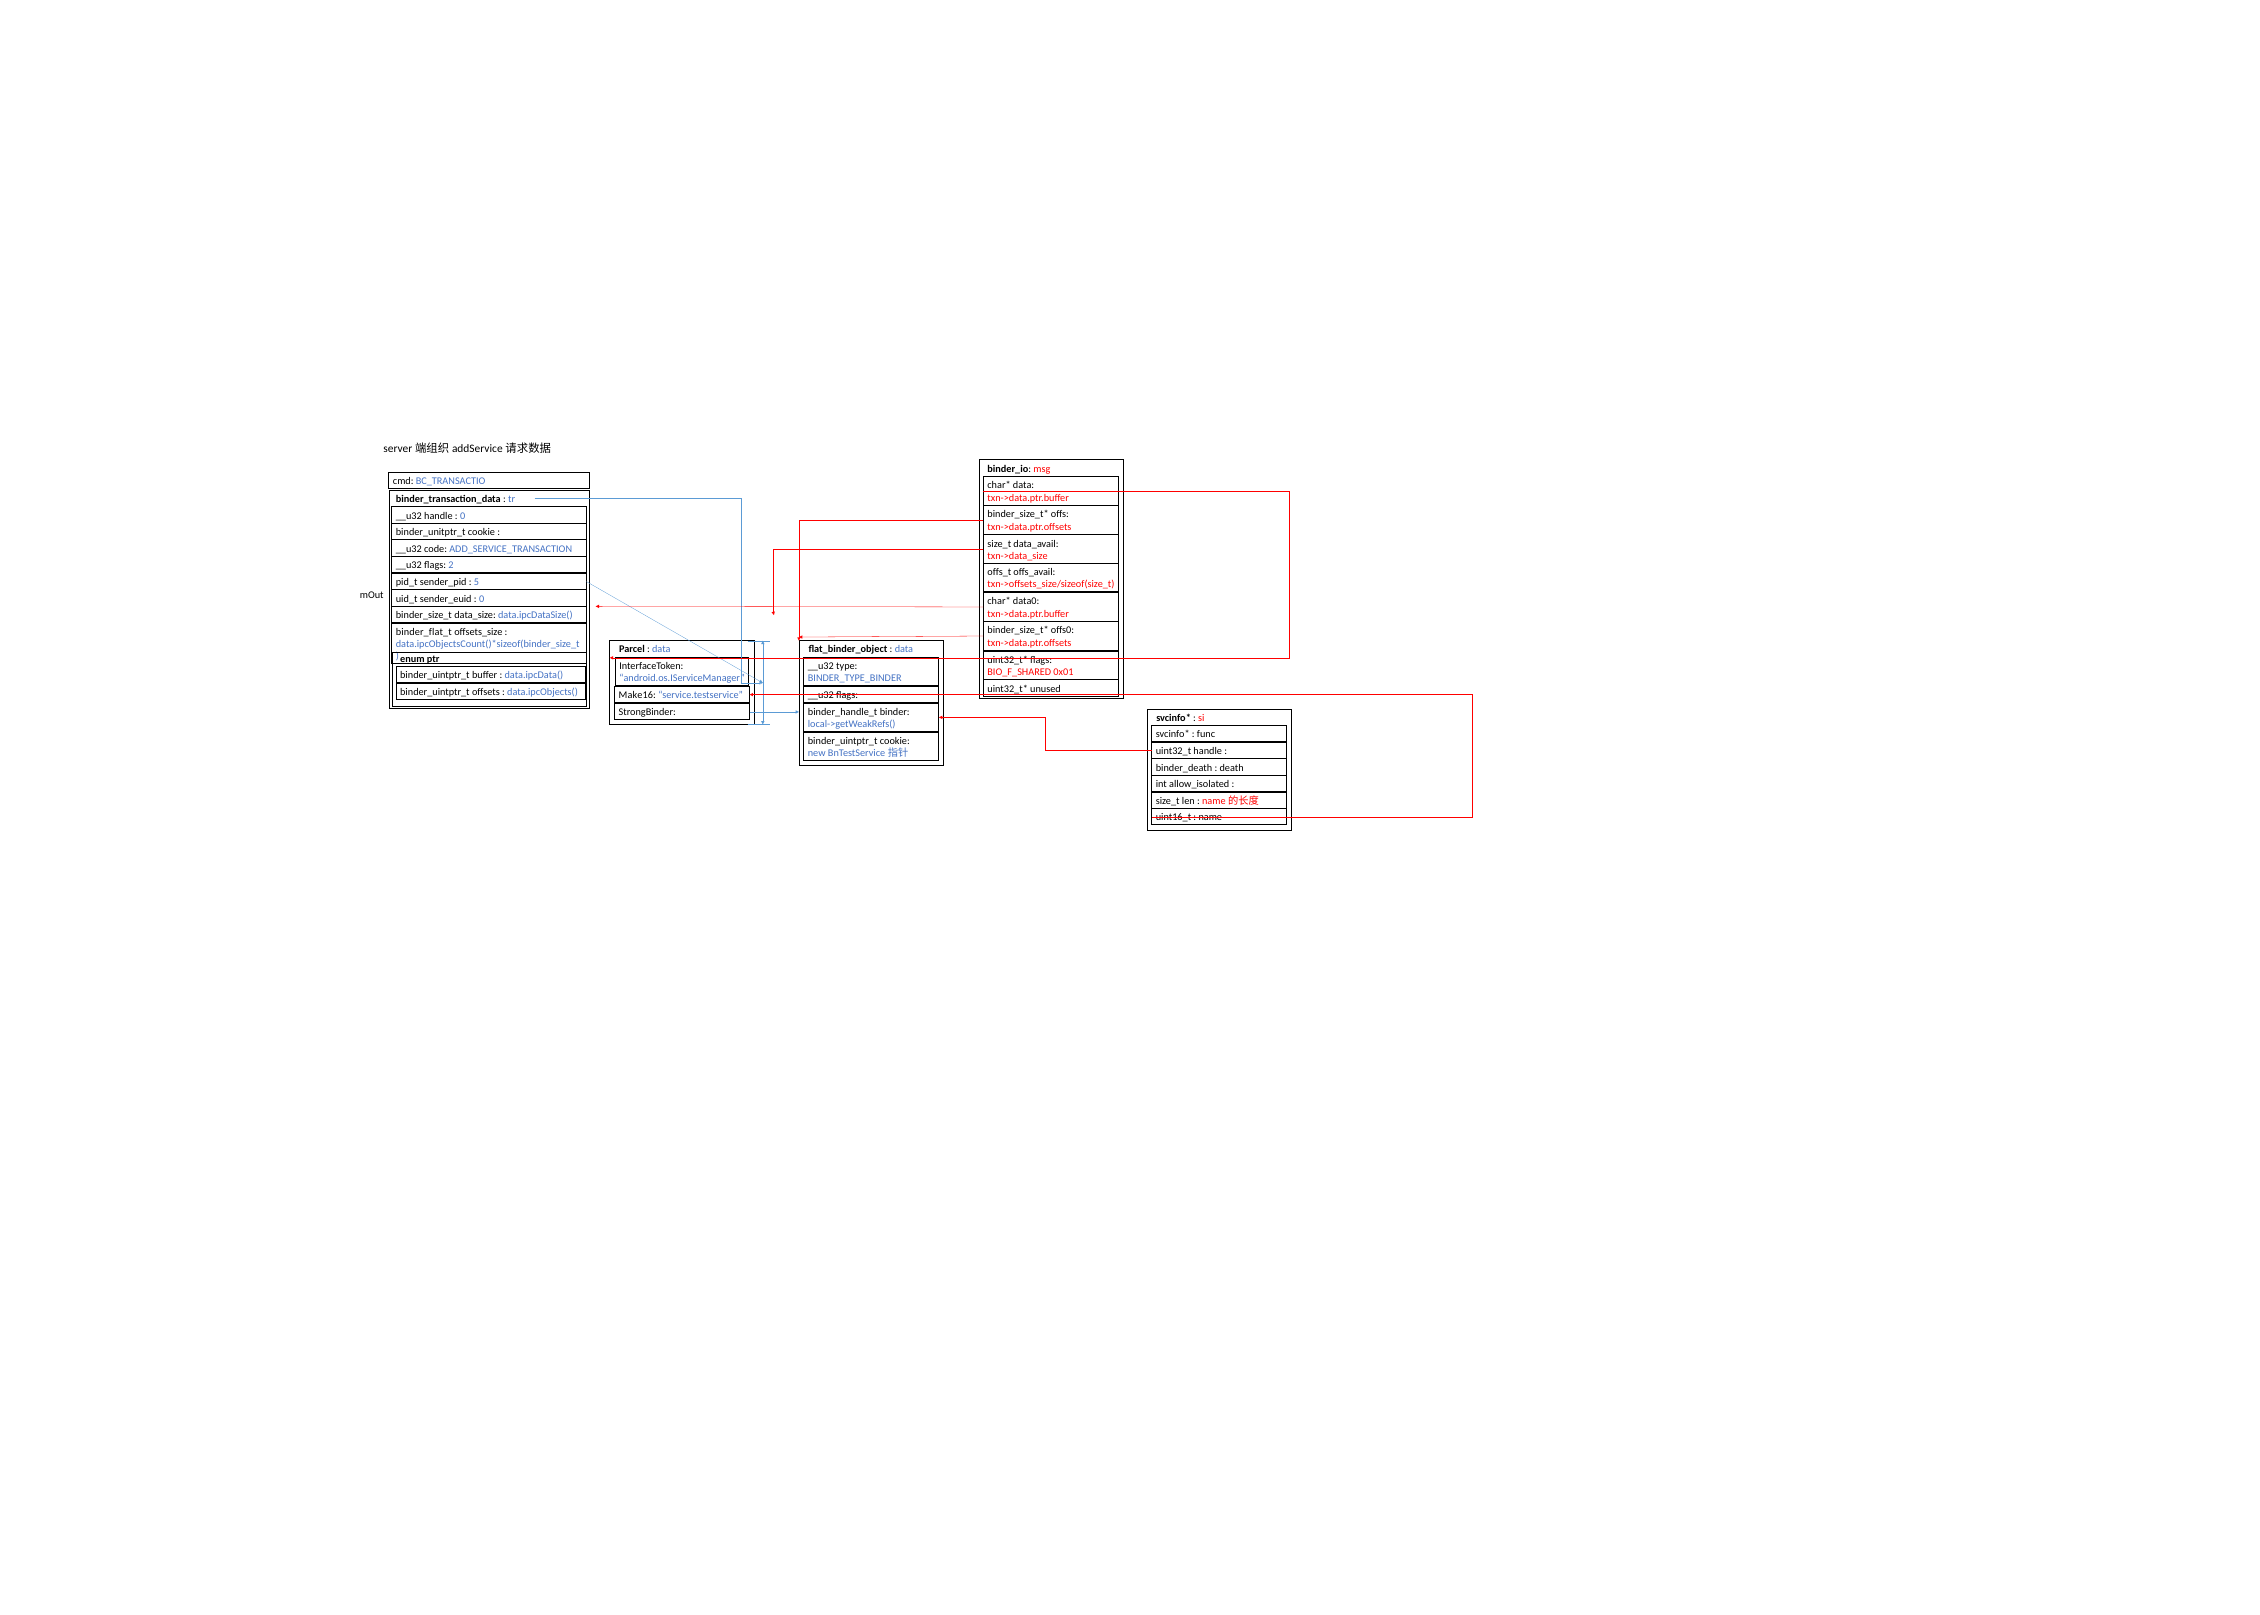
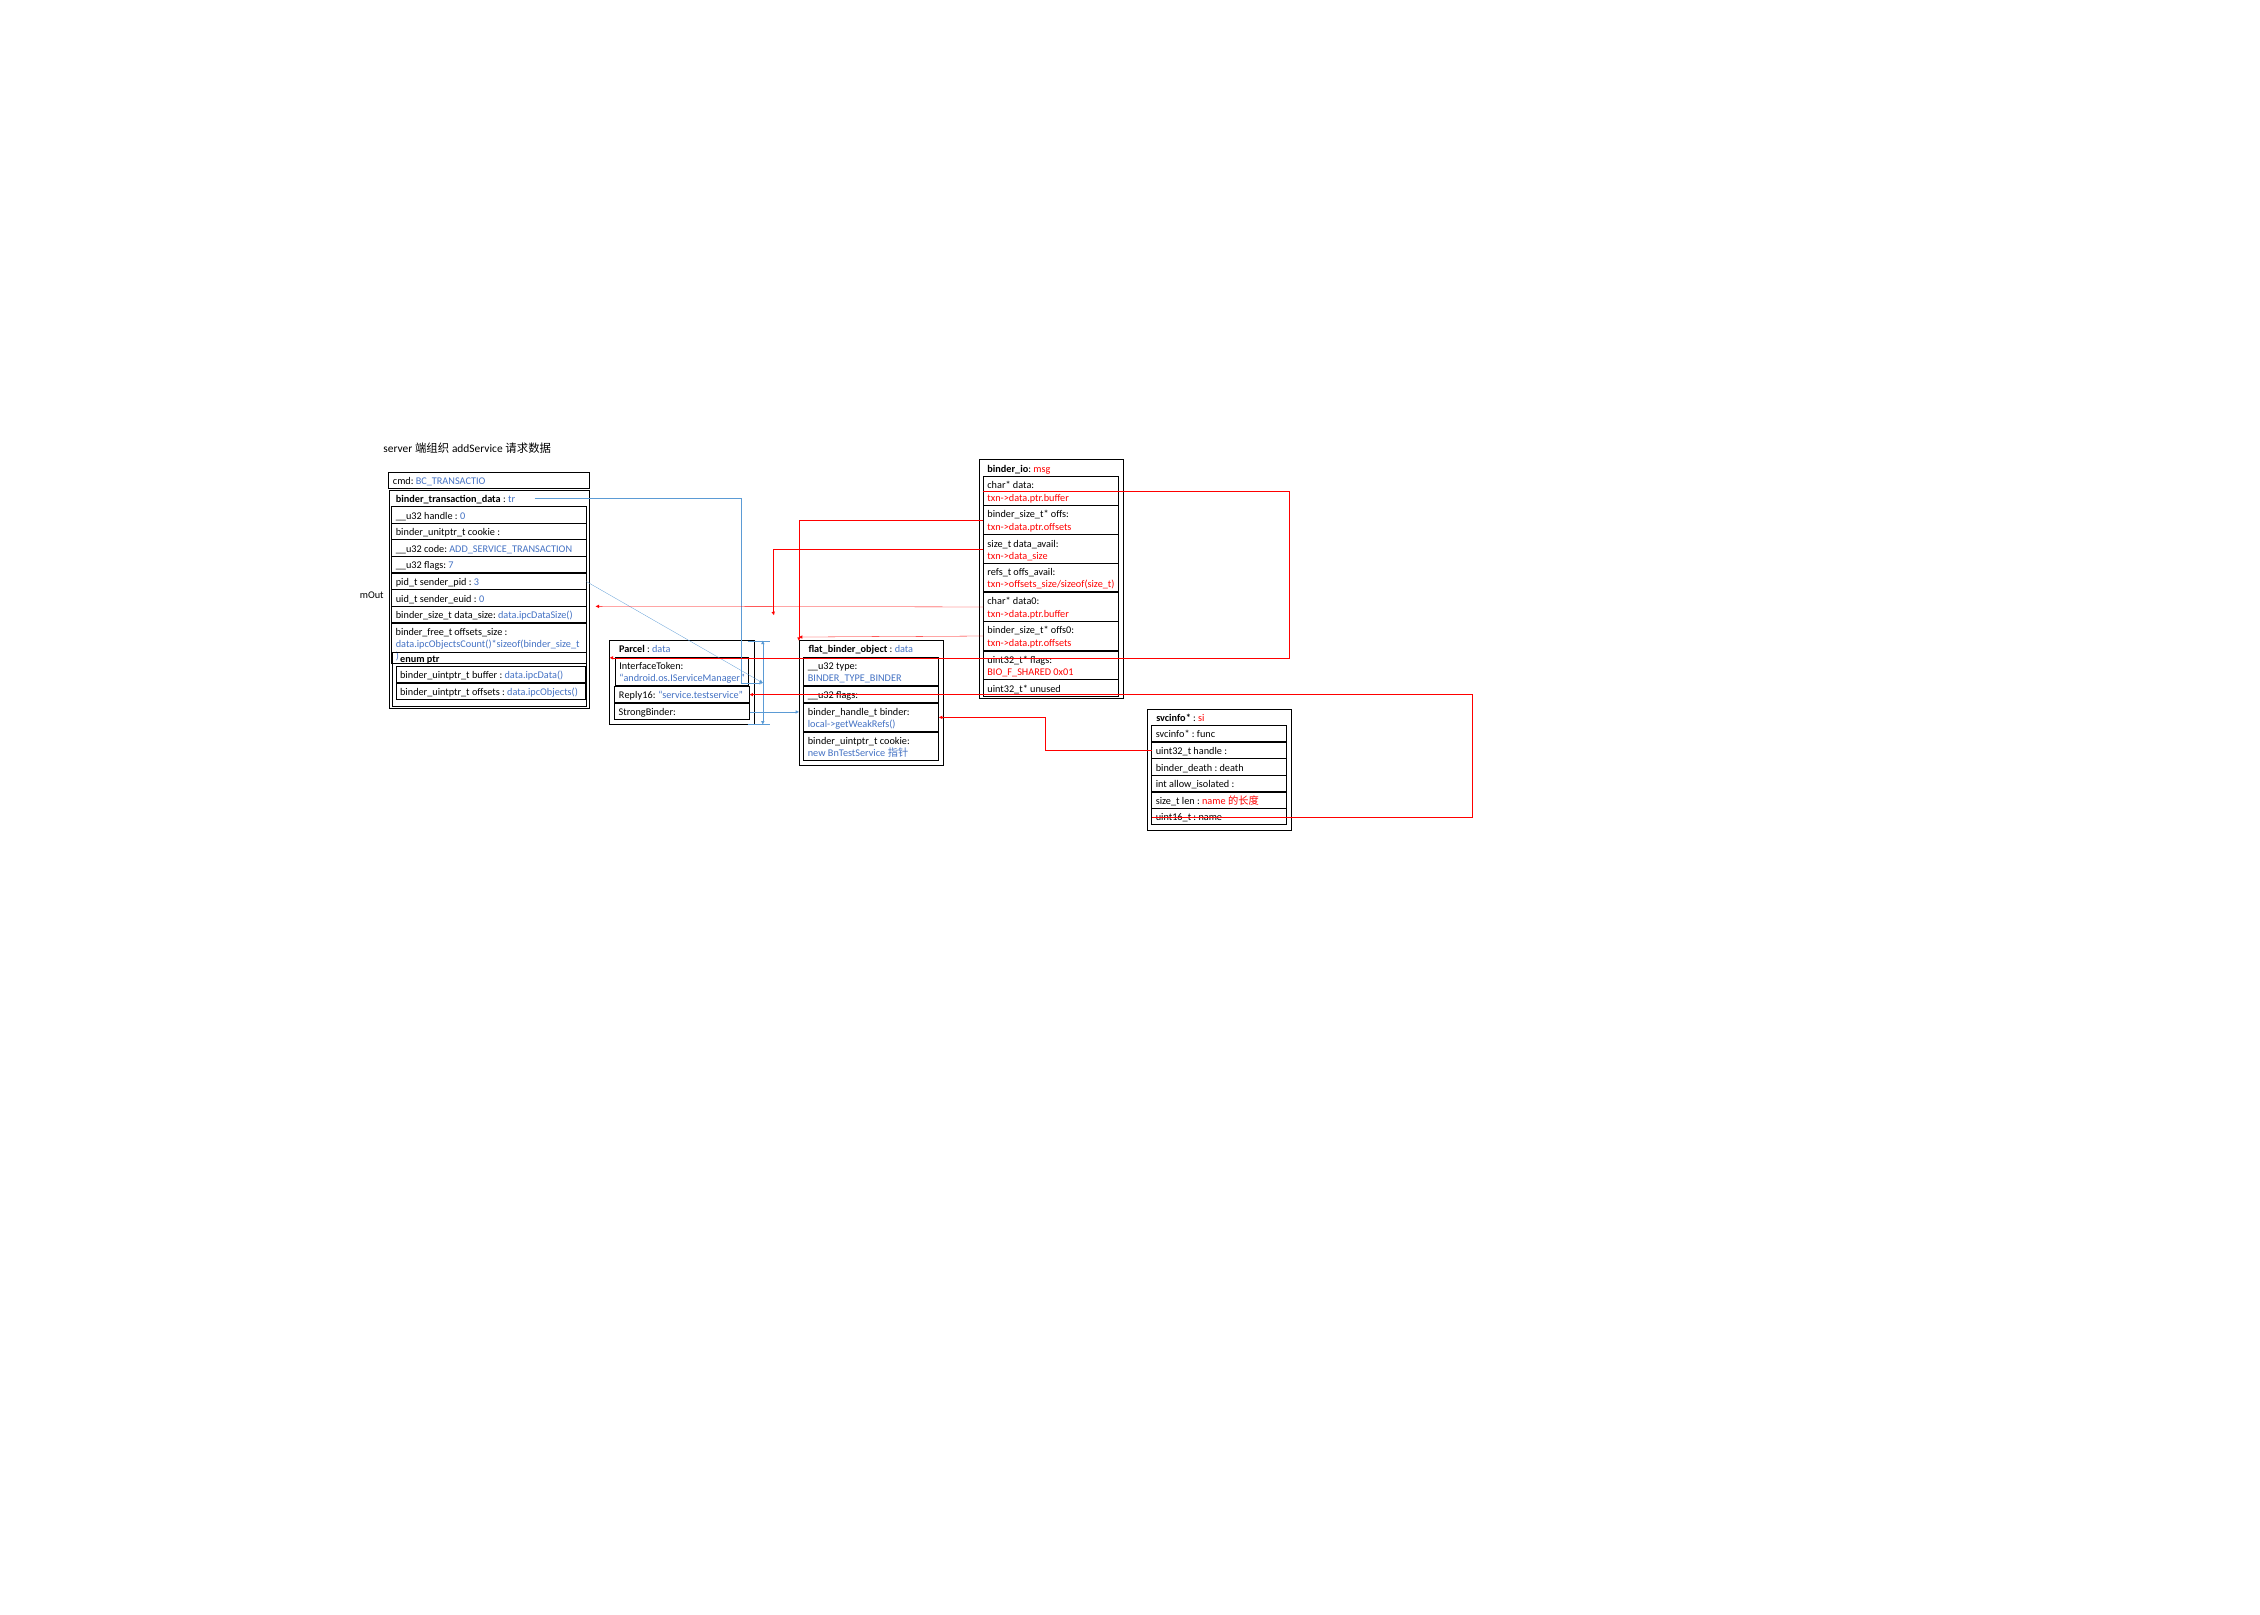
2: 2 -> 7
offs_t: offs_t -> refs_t
5: 5 -> 3
binder_flat_t: binder_flat_t -> binder_free_t
Make16: Make16 -> Reply16
